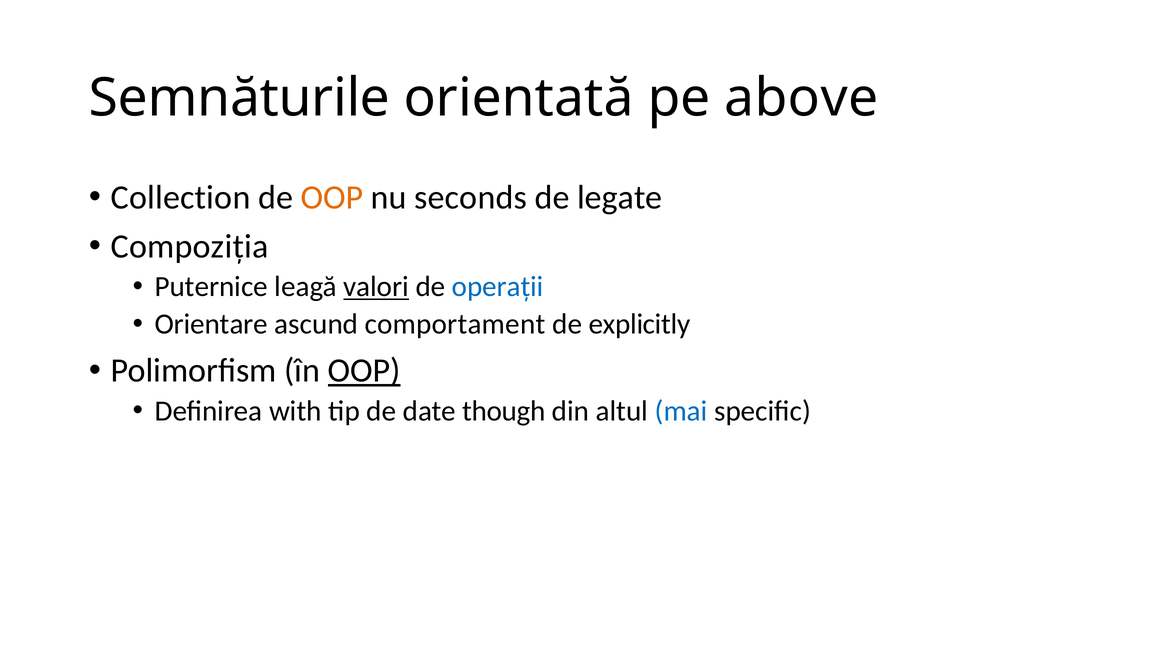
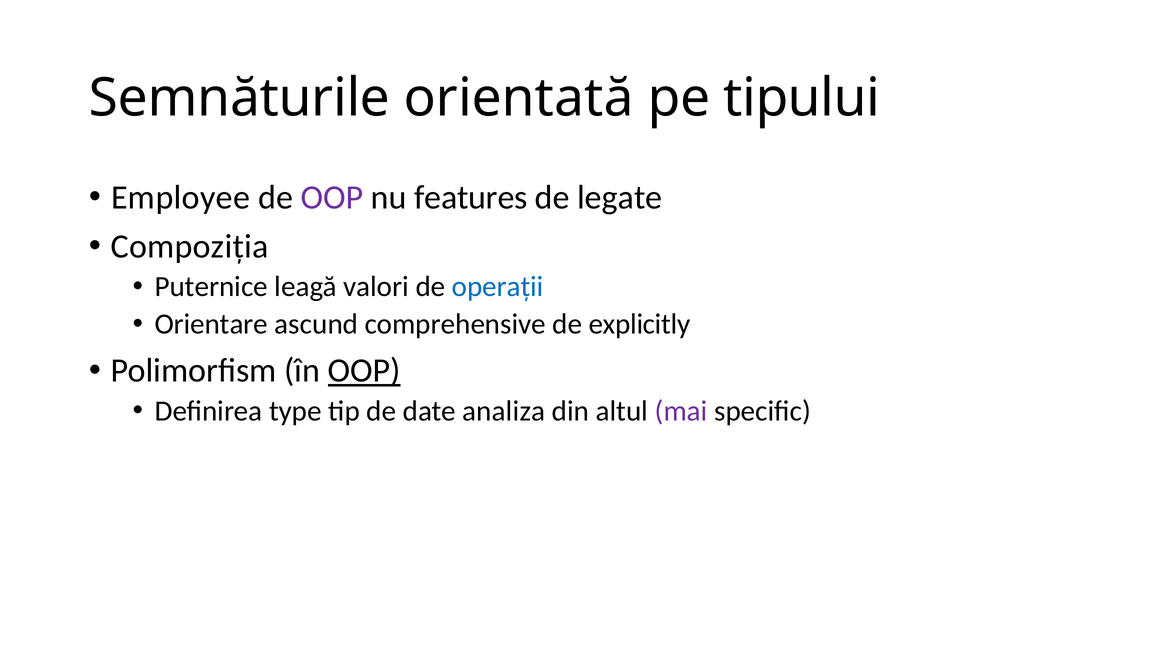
above: above -> tipului
Collection: Collection -> Employee
OOP at (332, 197) colour: orange -> purple
seconds: seconds -> features
valori underline: present -> none
comportament: comportament -> comprehensive
with: with -> type
though: though -> analiza
mai colour: blue -> purple
